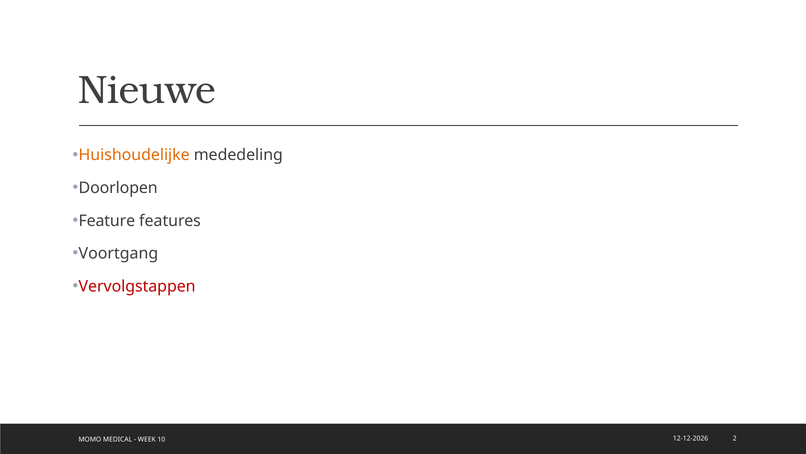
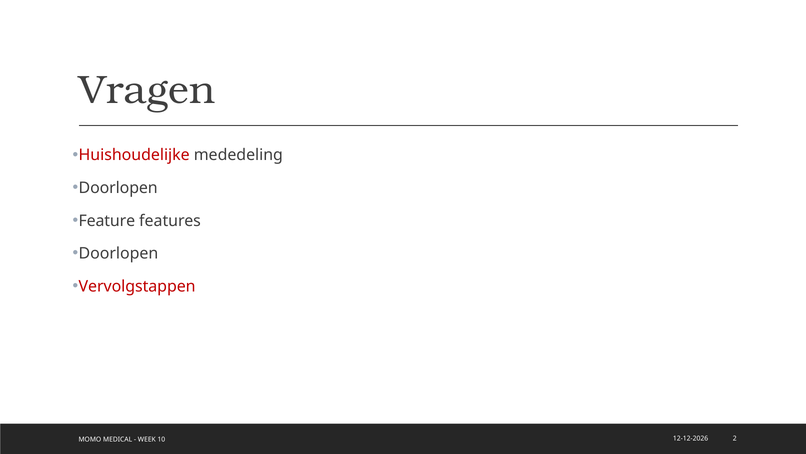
Nieuwe: Nieuwe -> Vragen
Huishoudelijke colour: orange -> red
Voortgang at (118, 253): Voortgang -> Doorlopen
